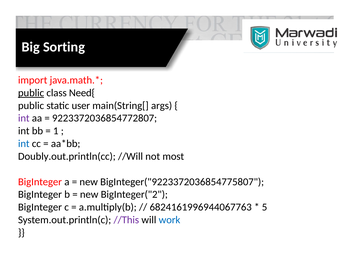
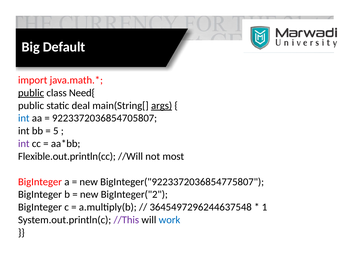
Sorting: Sorting -> Default
user: user -> deal
args underline: none -> present
int at (24, 118) colour: purple -> blue
9223372036854772807: 9223372036854772807 -> 9223372036854705807
1: 1 -> 5
int at (24, 144) colour: blue -> purple
Doubly.out.println(cc: Doubly.out.println(cc -> Flexible.out.println(cc
6824161996944067763: 6824161996944067763 -> 3645497296244637548
5: 5 -> 1
